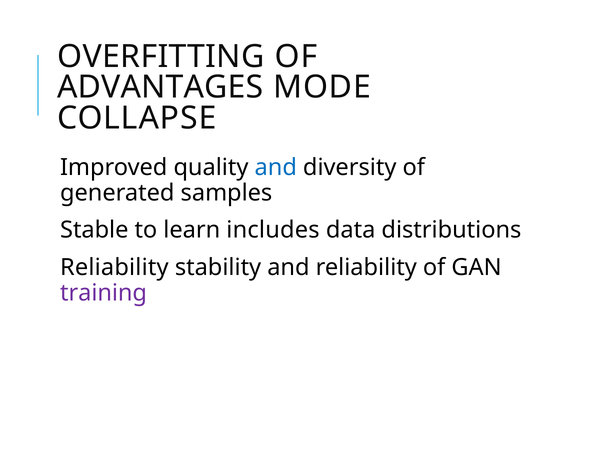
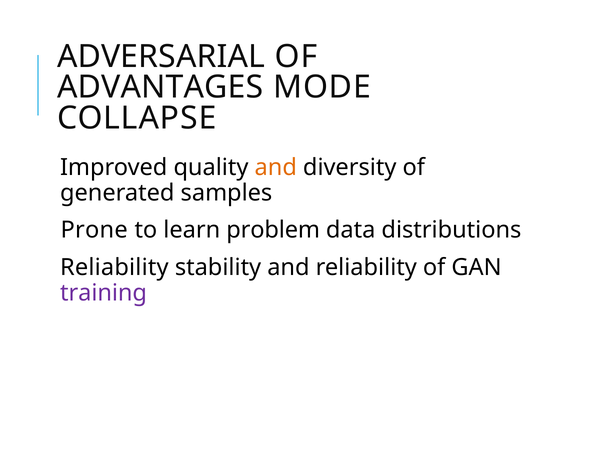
OVERFITTING: OVERFITTING -> ADVERSARIAL
and at (276, 167) colour: blue -> orange
Stable: Stable -> Prone
includes: includes -> problem
